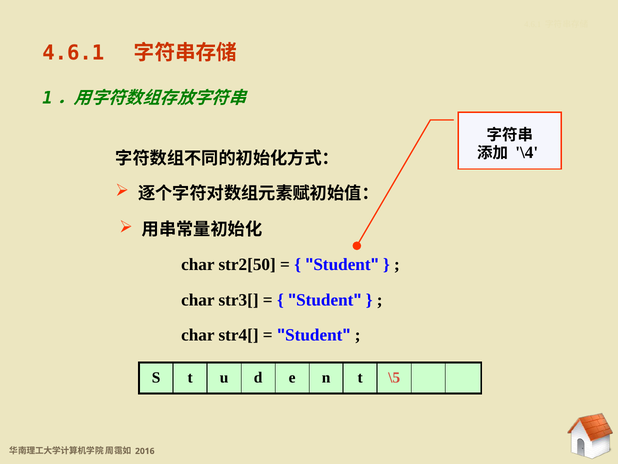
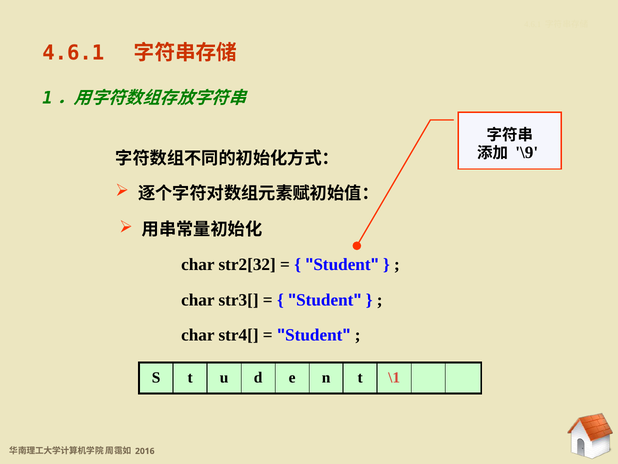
\4: \4 -> \9
str2[50: str2[50 -> str2[32
\5: \5 -> \1
